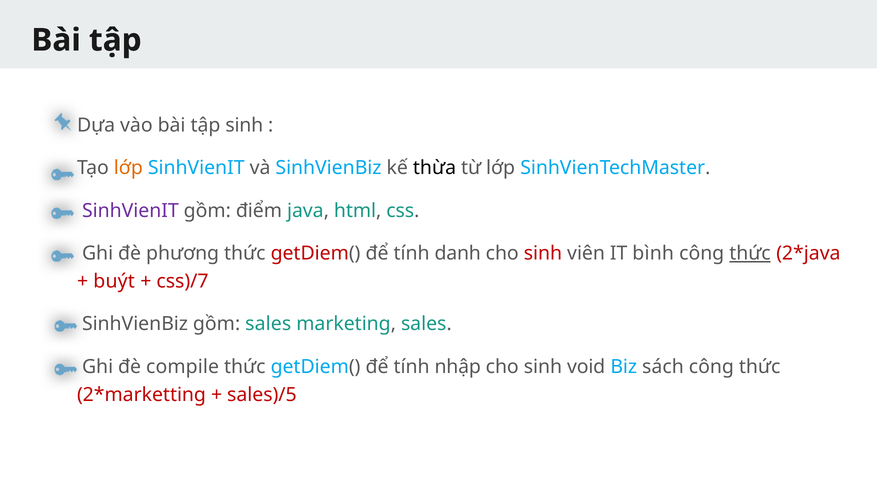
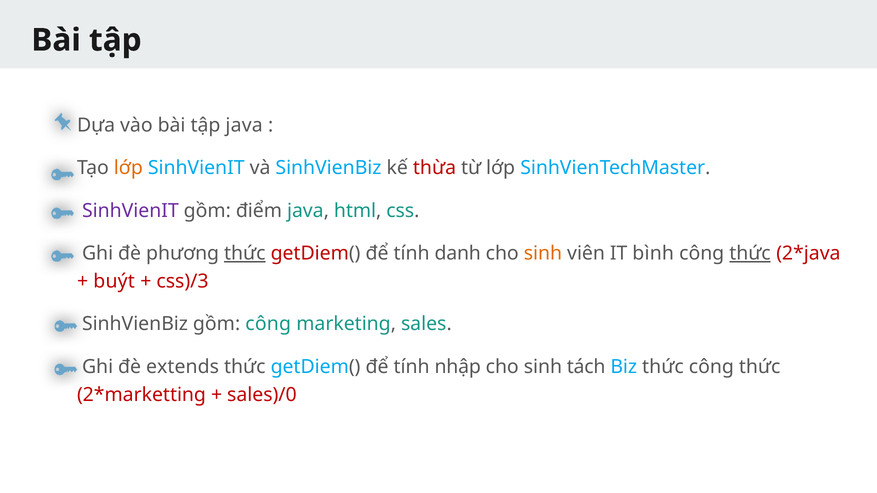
tập sinh: sinh -> java
thừa colour: black -> red
thức at (245, 253) underline: none -> present
sinh at (543, 253) colour: red -> orange
css)/7: css)/7 -> css)/3
gồm sales: sales -> công
compile: compile -> extends
void: void -> tách
Biz sách: sách -> thức
sales)/5: sales)/5 -> sales)/0
